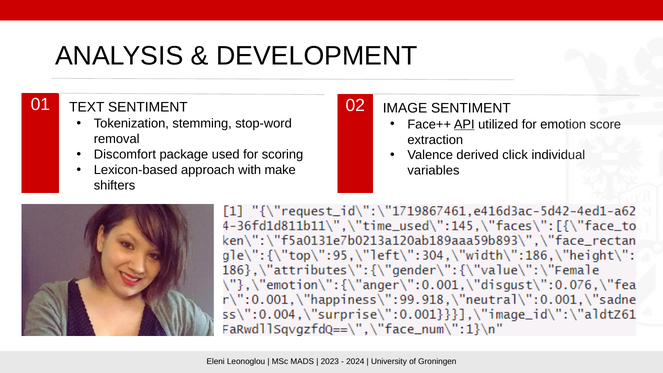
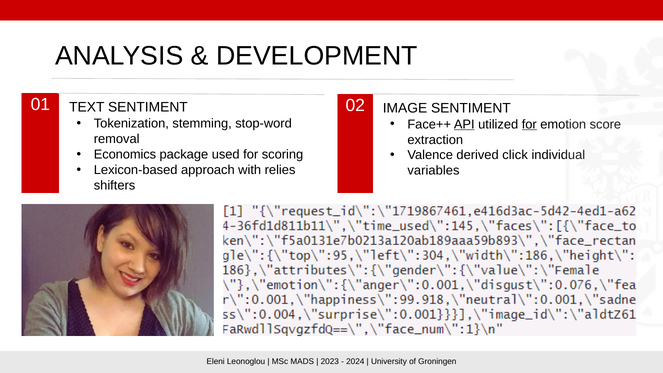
for at (529, 124) underline: none -> present
Discomfort: Discomfort -> Economics
make: make -> relies
